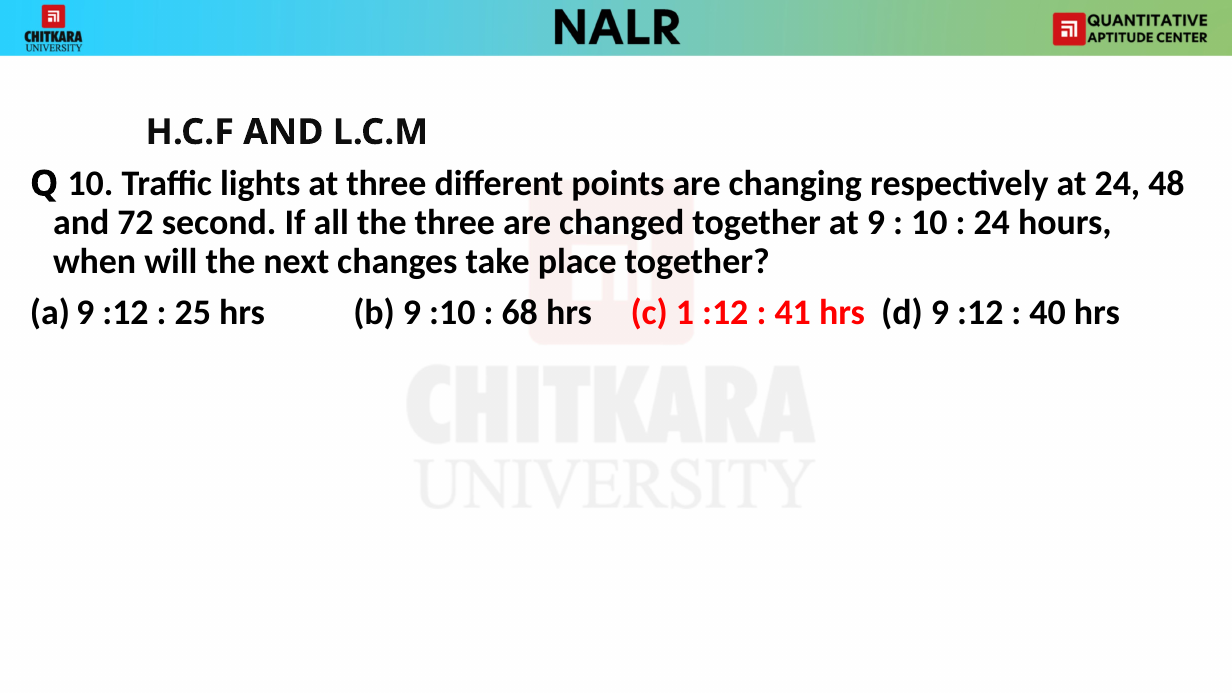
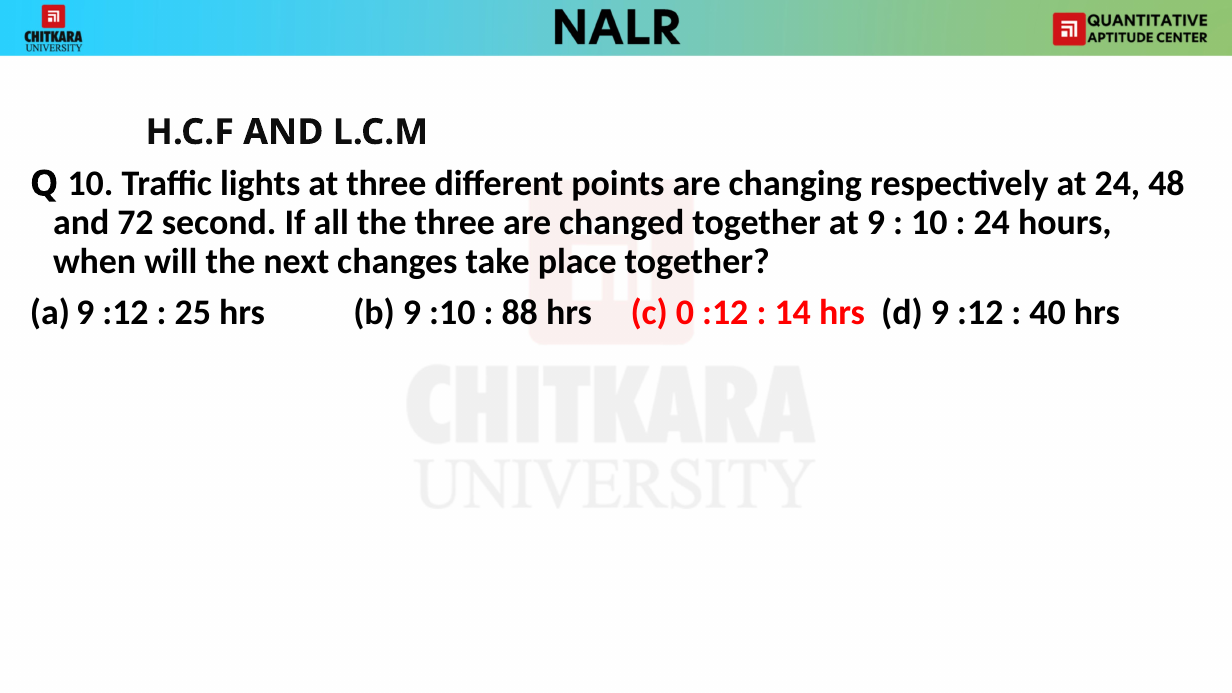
68: 68 -> 88
1: 1 -> 0
41: 41 -> 14
